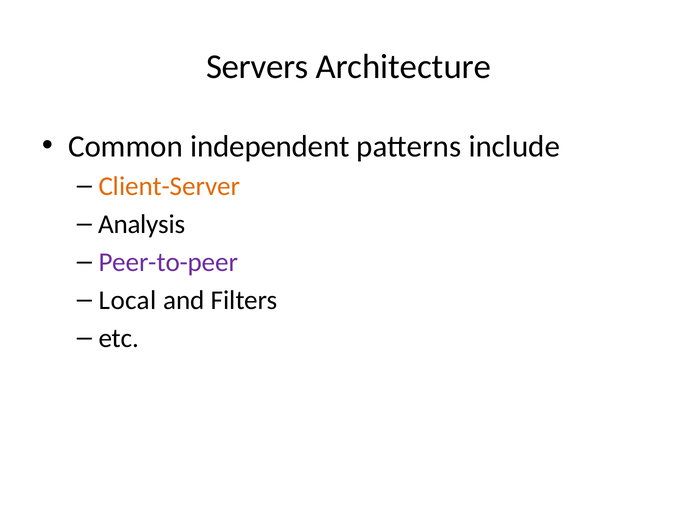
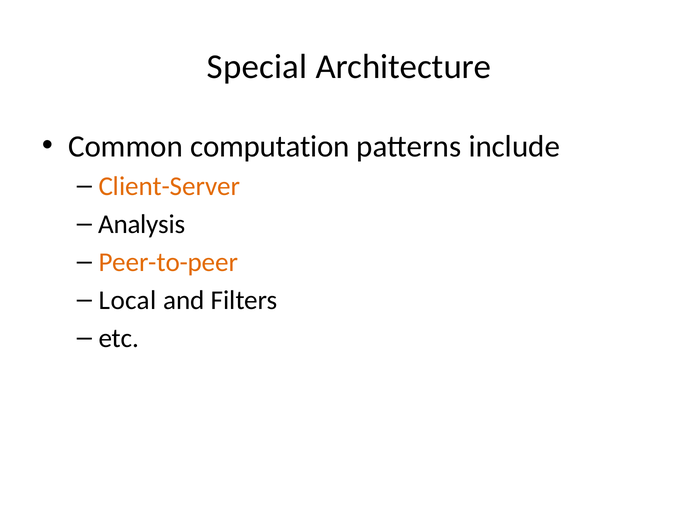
Servers: Servers -> Special
independent: independent -> computation
Peer-to-peer colour: purple -> orange
